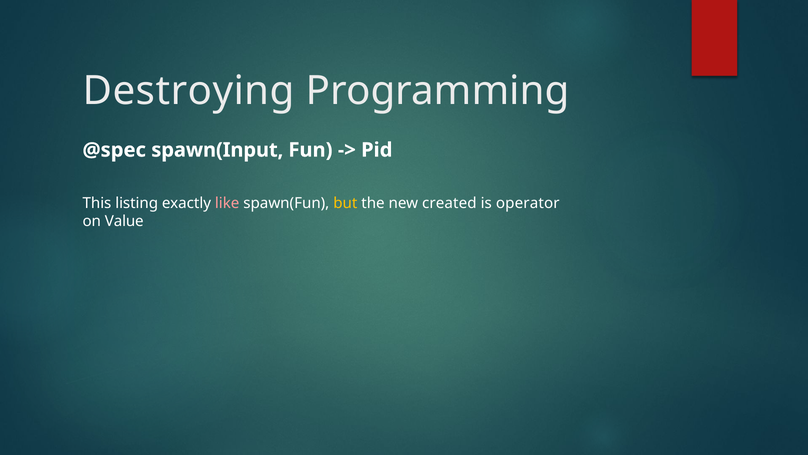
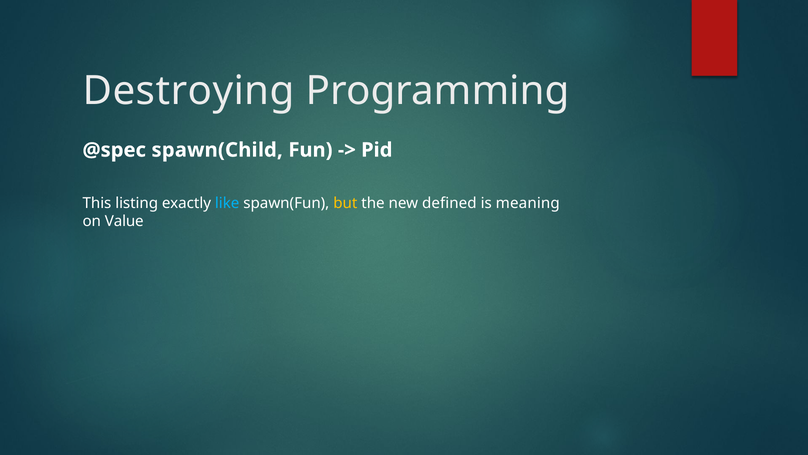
spawn(Input: spawn(Input -> spawn(Child
like colour: pink -> light blue
created: created -> defined
operator: operator -> meaning
